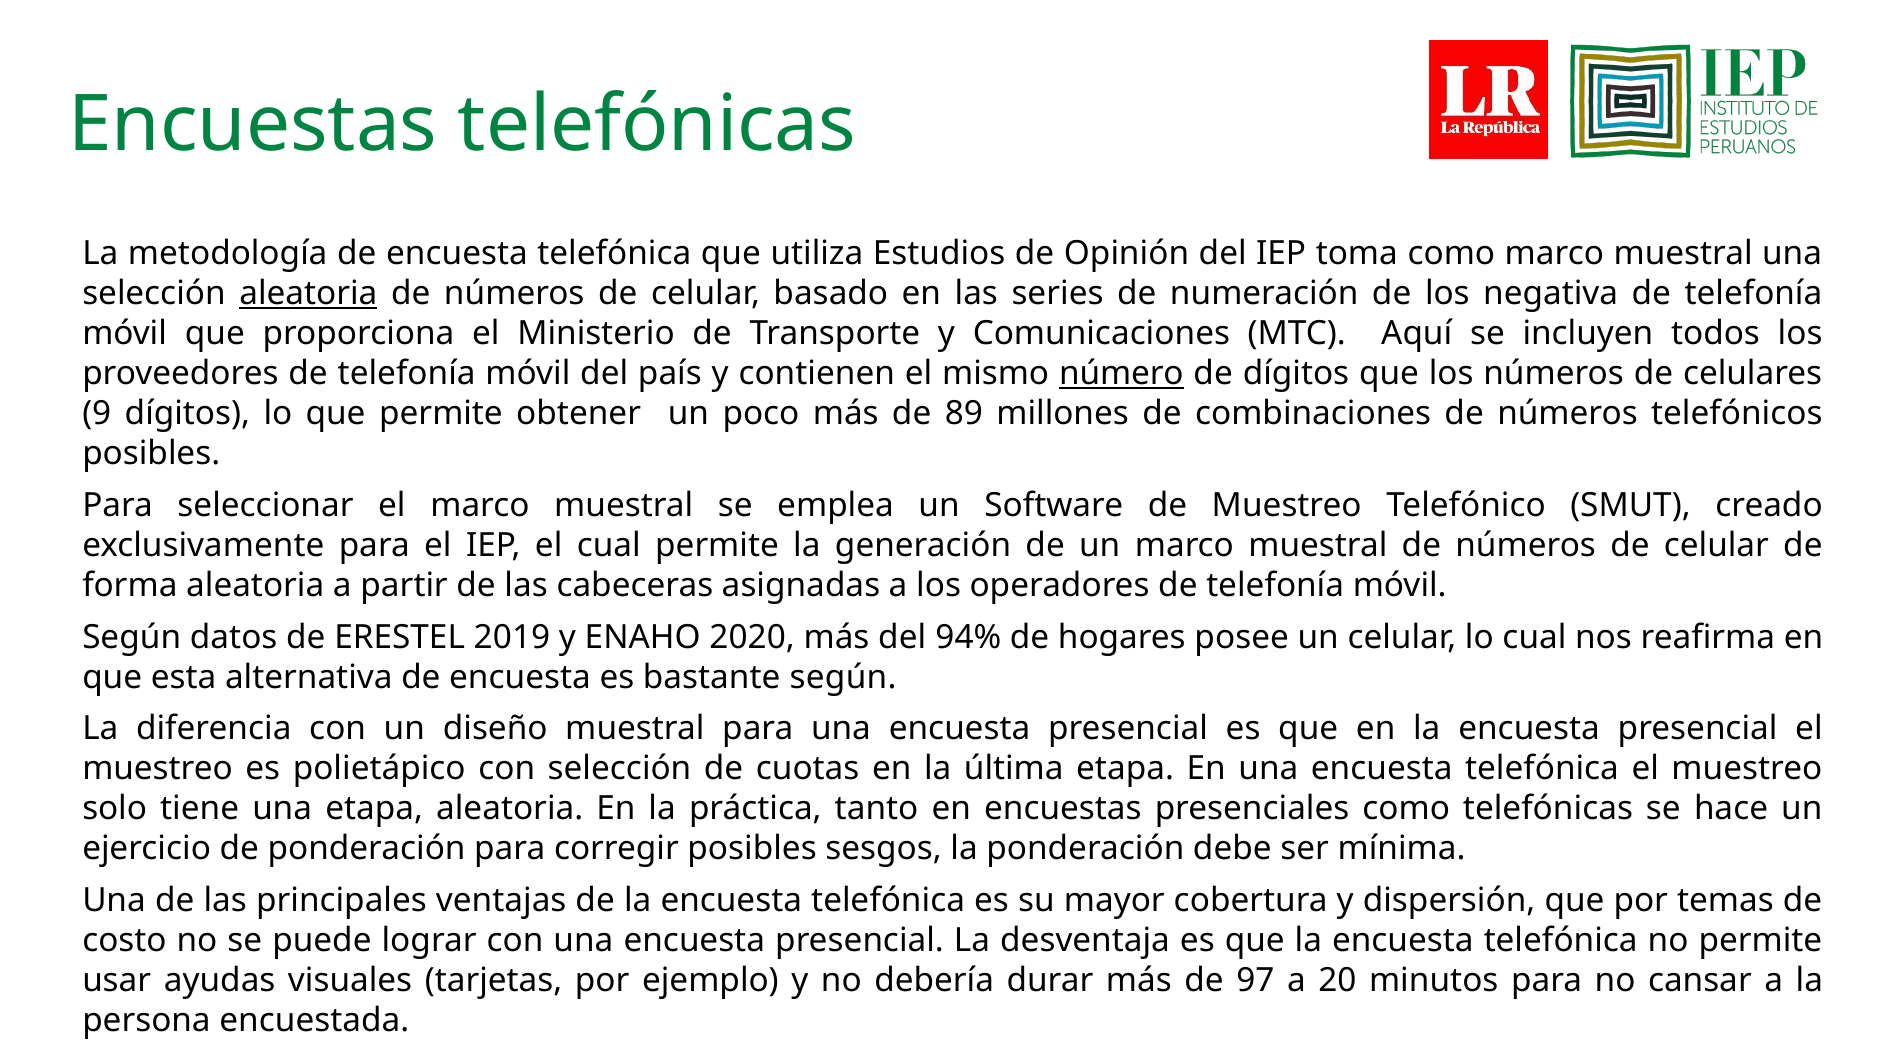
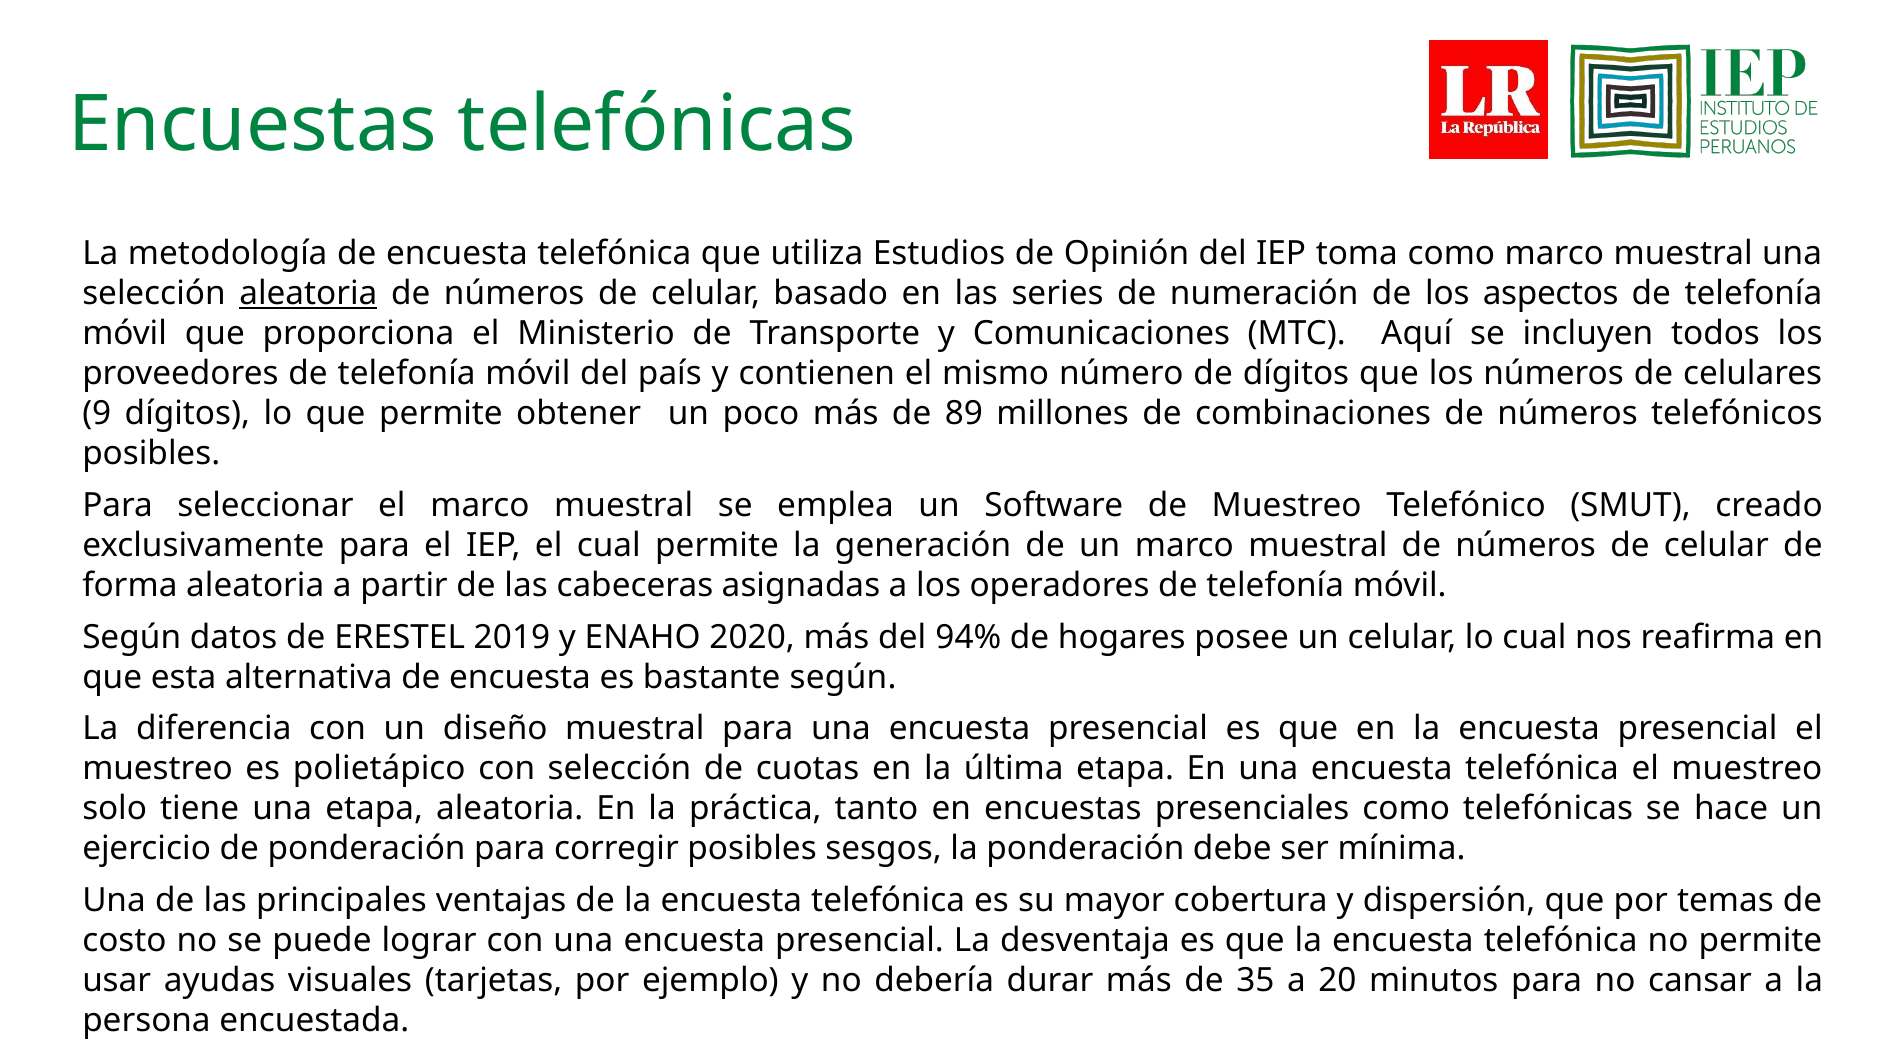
negativa: negativa -> aspectos
número underline: present -> none
97: 97 -> 35
